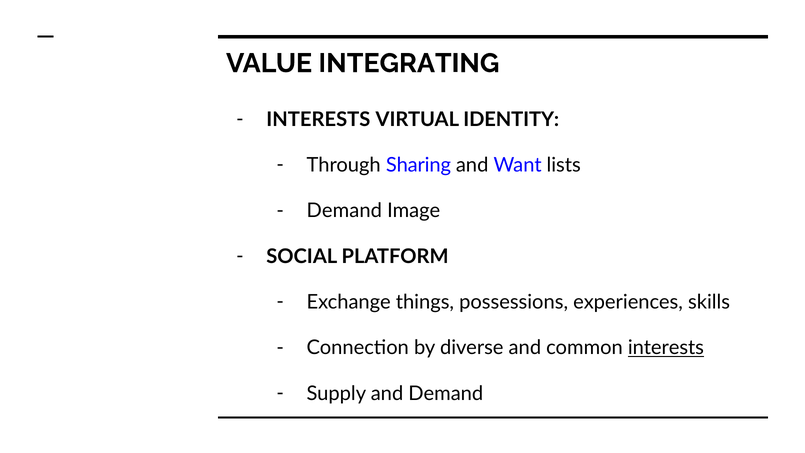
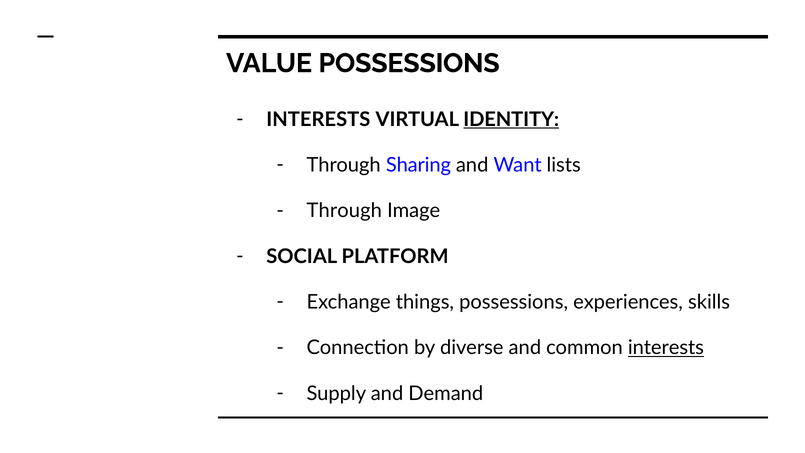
VALUE INTEGRATING: INTEGRATING -> POSSESSIONS
IDENTITY underline: none -> present
Demand at (344, 211): Demand -> Through
